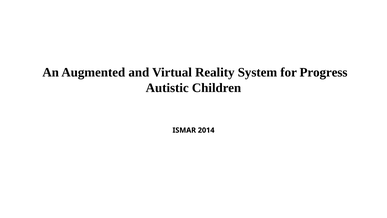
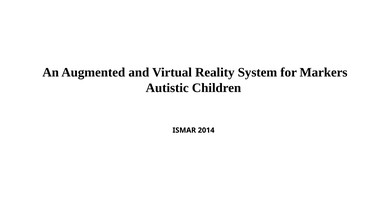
Progress: Progress -> Markers
